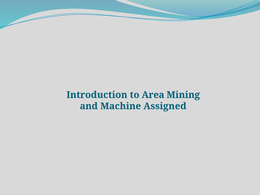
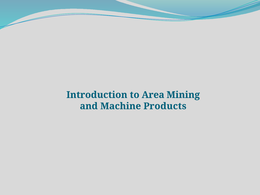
Assigned: Assigned -> Products
